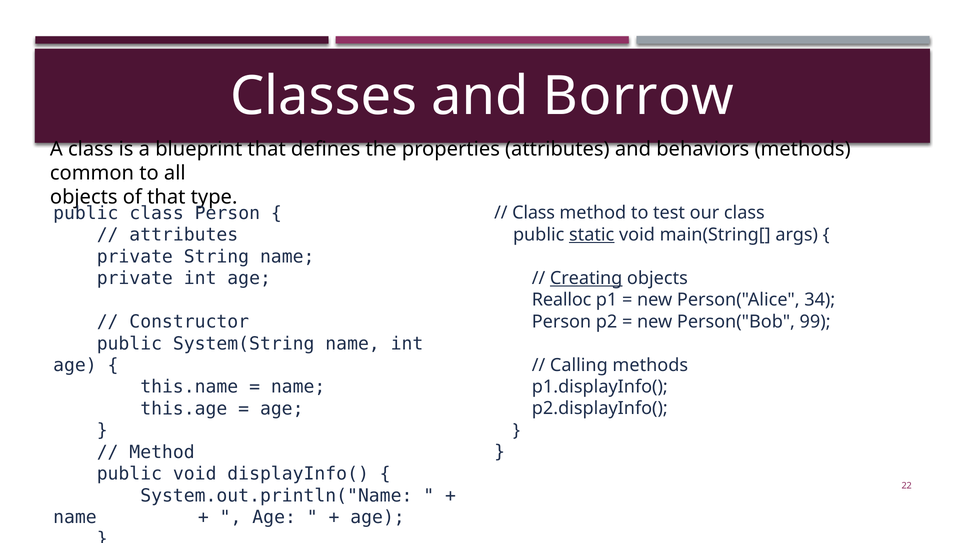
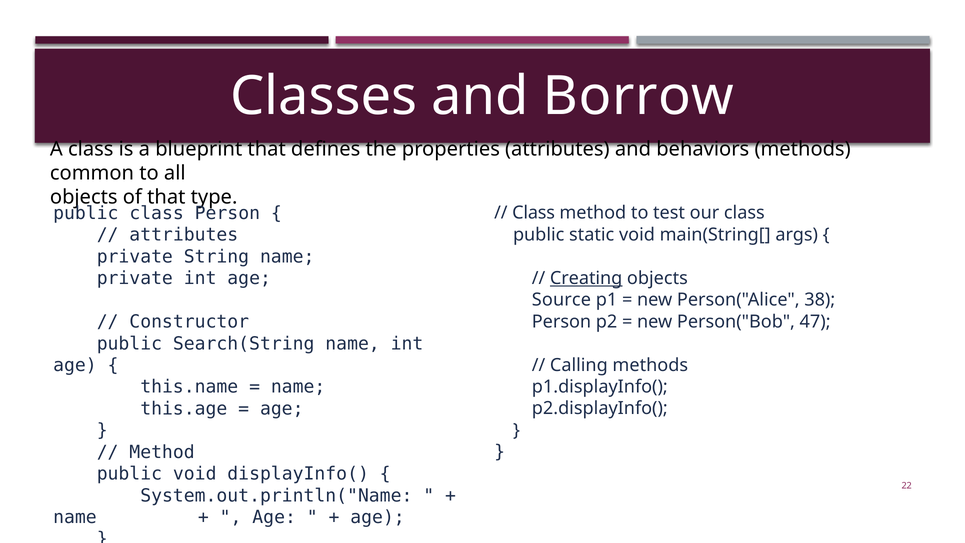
static underline: present -> none
Realloc: Realloc -> Source
34: 34 -> 38
99: 99 -> 47
System(String: System(String -> Search(String
